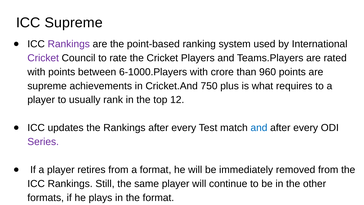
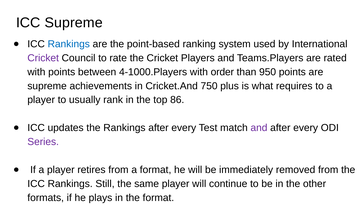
Rankings at (69, 44) colour: purple -> blue
6-1000.Players: 6-1000.Players -> 4-1000.Players
crore: crore -> order
960: 960 -> 950
12: 12 -> 86
and at (259, 128) colour: blue -> purple
